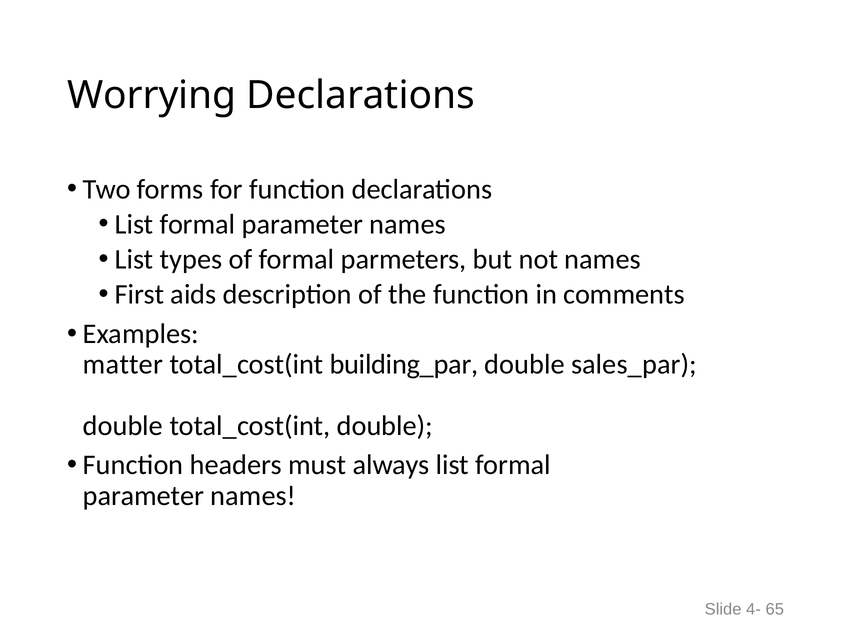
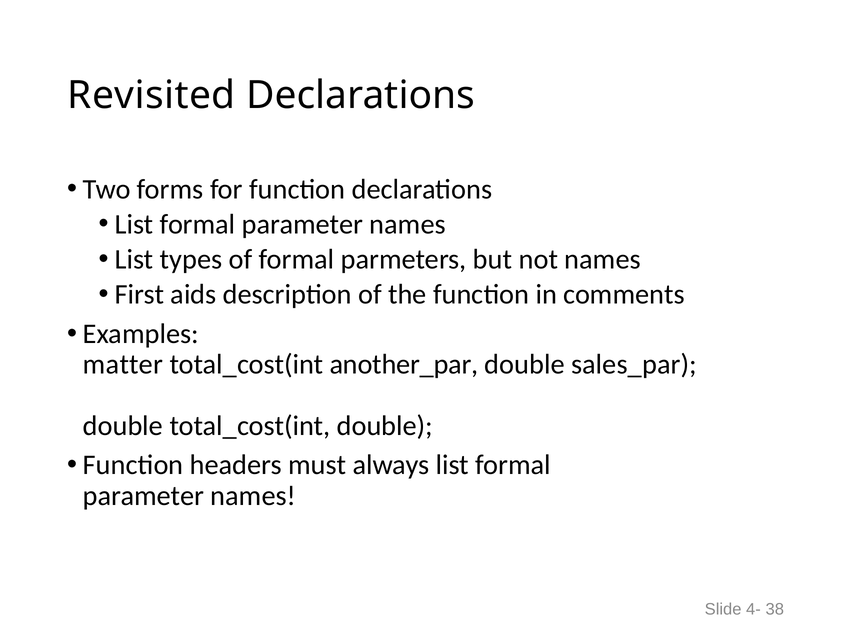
Worrying: Worrying -> Revisited
building_par: building_par -> another_par
65: 65 -> 38
